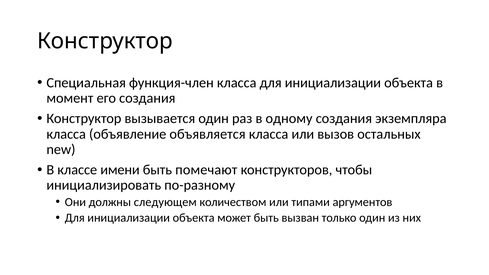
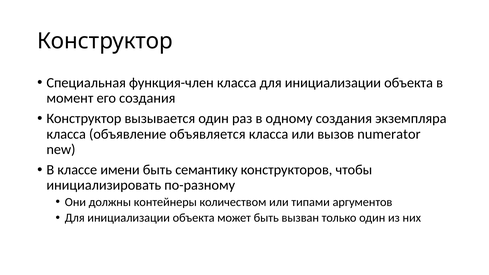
остальных: остальных -> numerator
помечают: помечают -> семантику
следующем: следующем -> контейнеры
